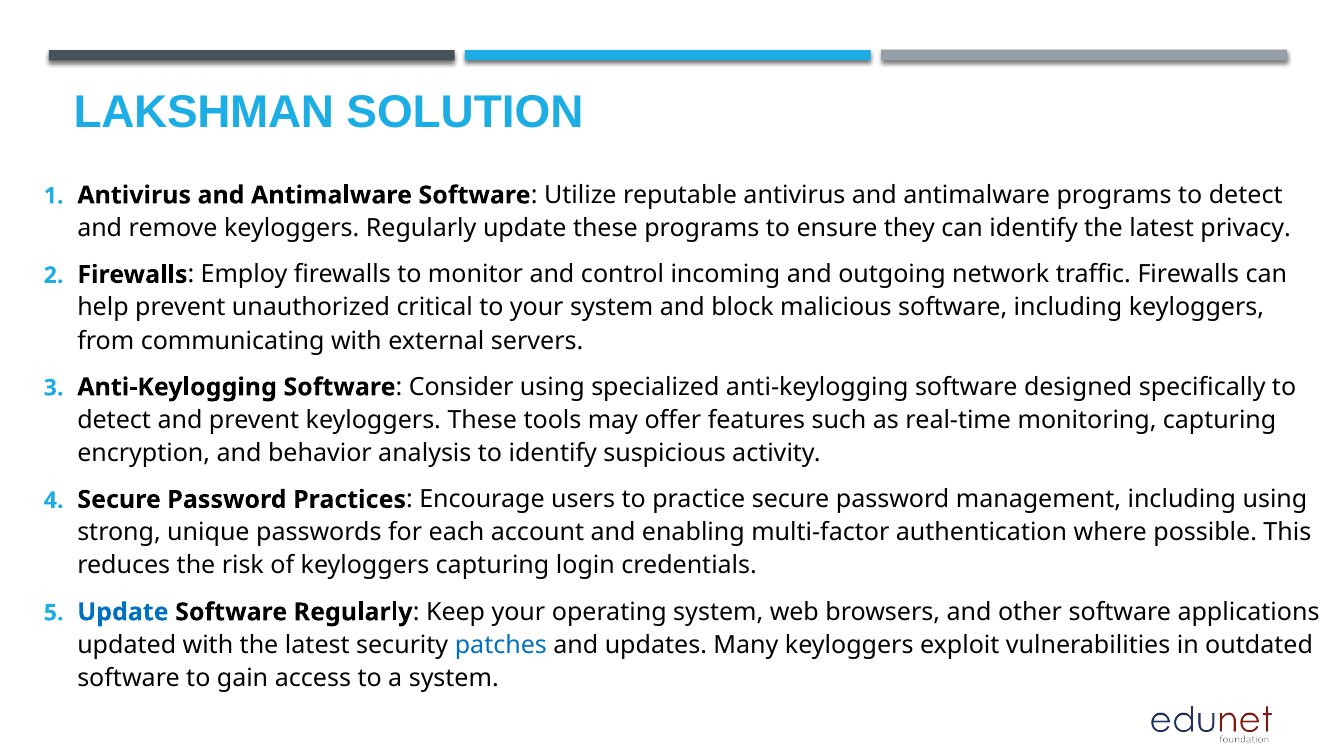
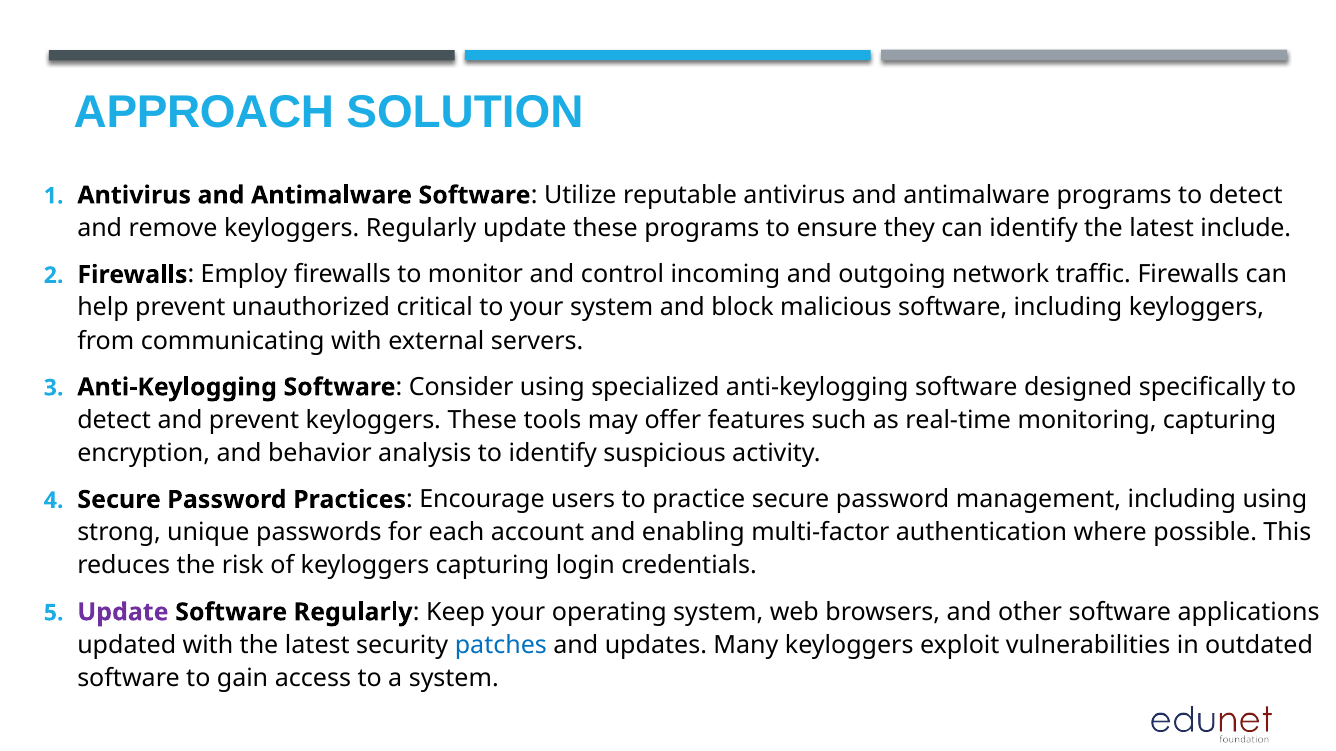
LAKSHMAN: LAKSHMAN -> APPROACH
privacy: privacy -> include
Update at (123, 612) colour: blue -> purple
